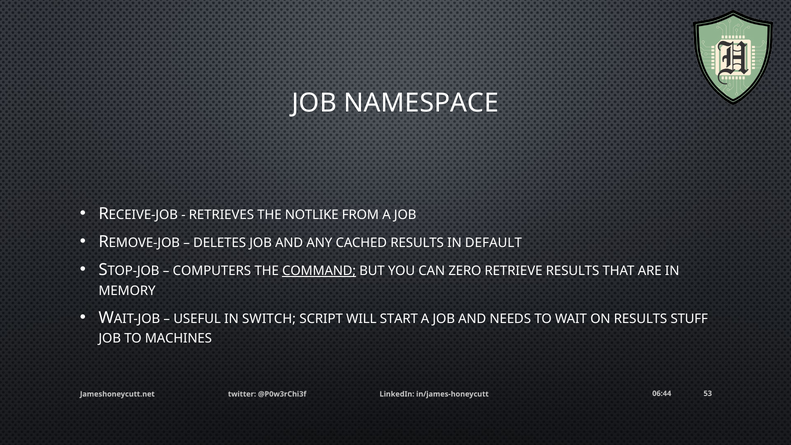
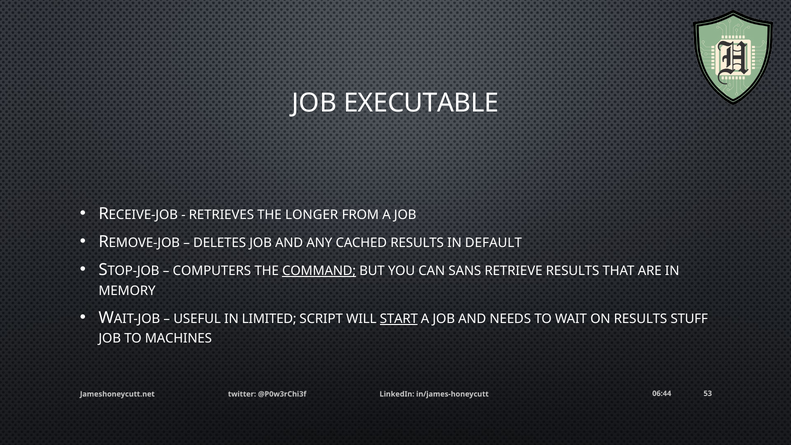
NAMESPACE: NAMESPACE -> EXECUTABLE
NOTLIKE: NOTLIKE -> LONGER
ZERO: ZERO -> SANS
SWITCH: SWITCH -> LIMITED
START underline: none -> present
